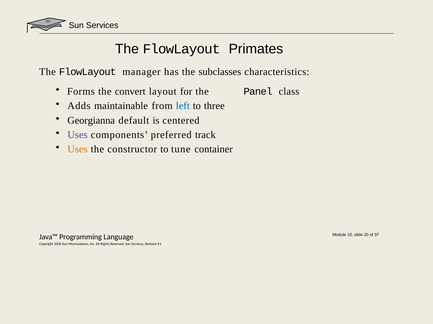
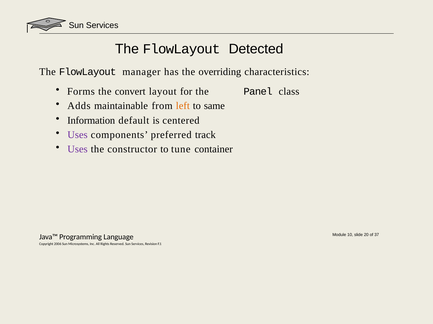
Primates: Primates -> Detected
subclasses: subclasses -> overriding
left colour: blue -> orange
three: three -> same
Georgianna: Georgianna -> Information
Uses at (78, 150) colour: orange -> purple
